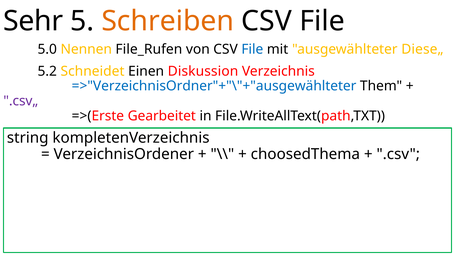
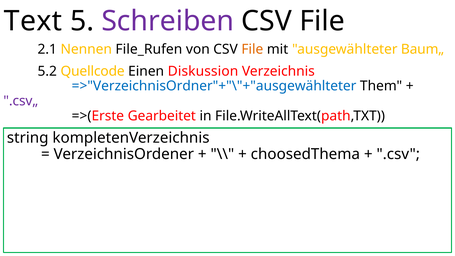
Sehr: Sehr -> Text
Schreiben colour: orange -> purple
5.0: 5.0 -> 2.1
File at (252, 49) colour: blue -> orange
Diese„: Diese„ -> Baum„
Schneidet: Schneidet -> Quellcode
